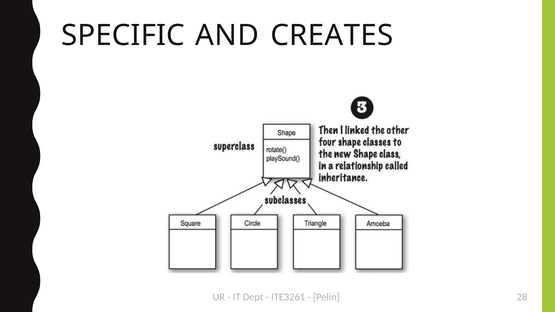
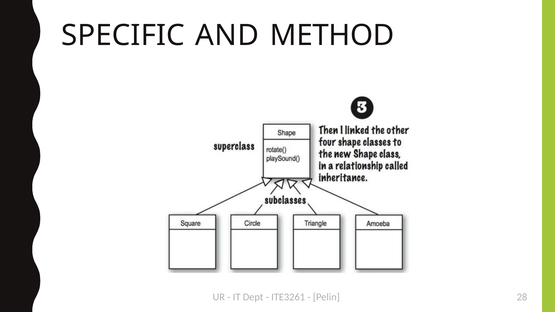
CREATES: CREATES -> METHOD
